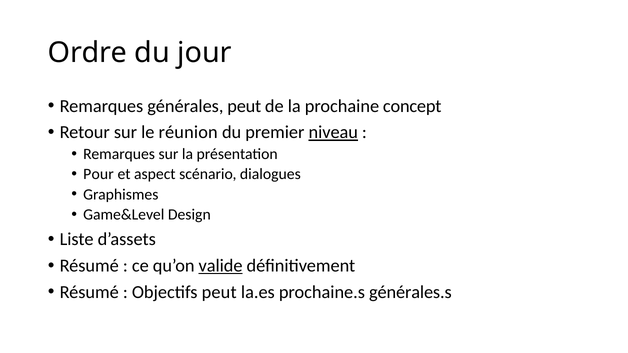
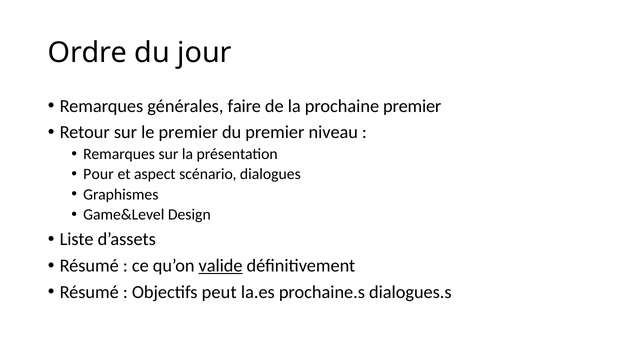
générales peut: peut -> faire
prochaine concept: concept -> premier
le réunion: réunion -> premier
niveau underline: present -> none
générales.s: générales.s -> dialogues.s
